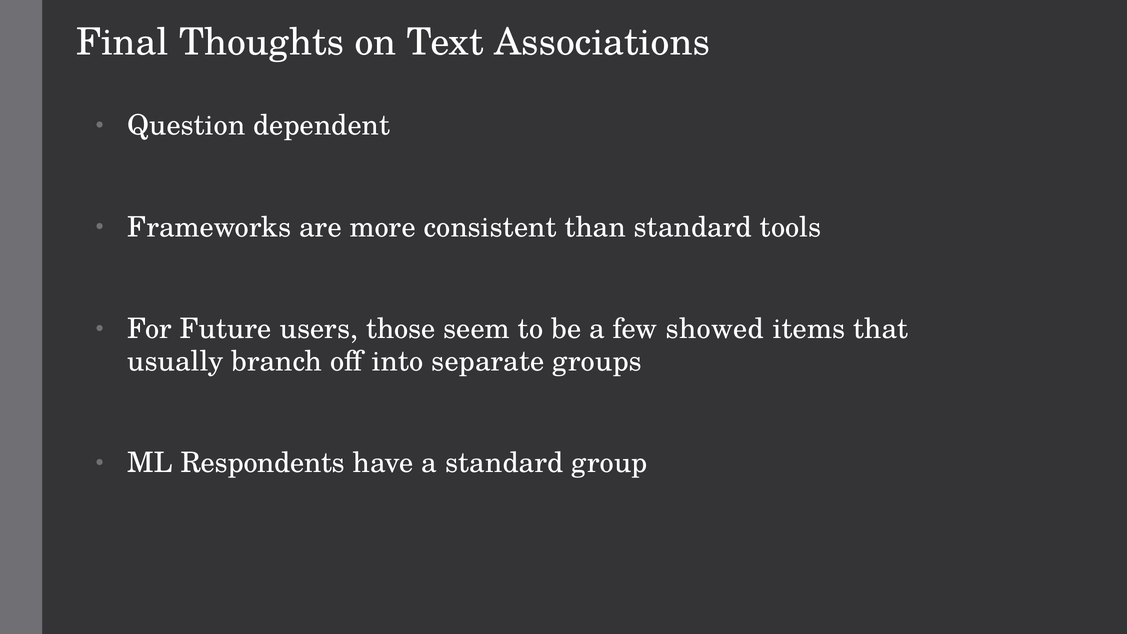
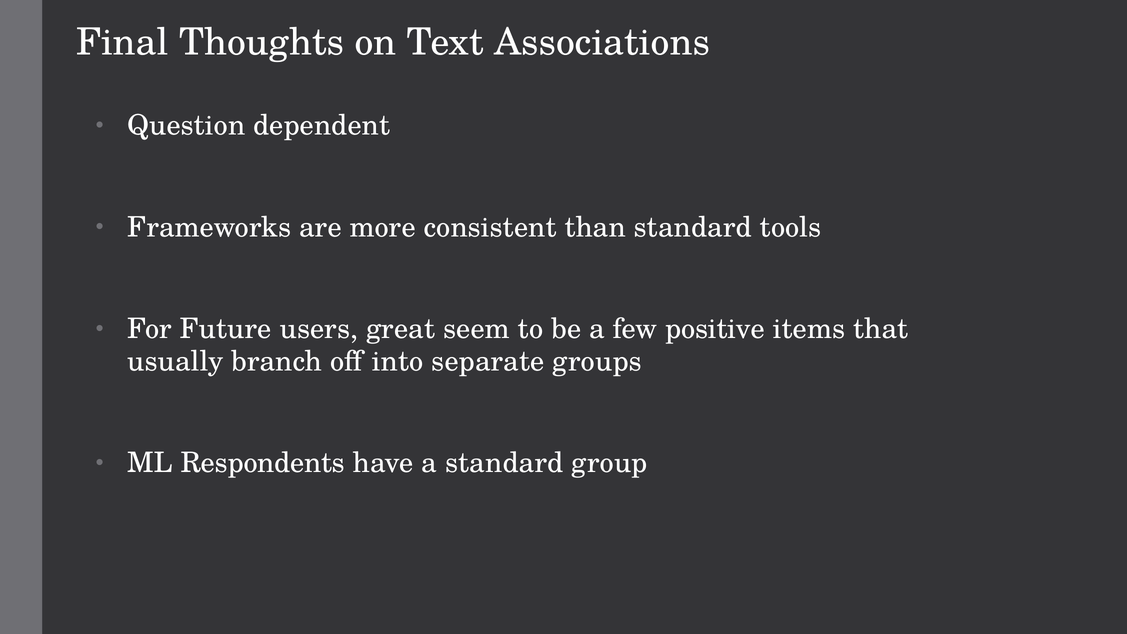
those: those -> great
showed: showed -> positive
